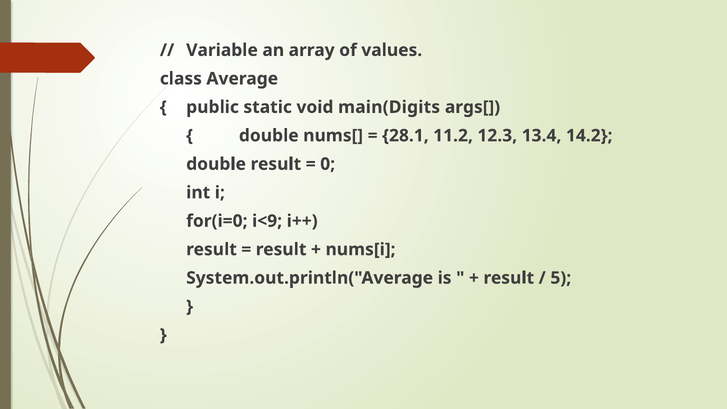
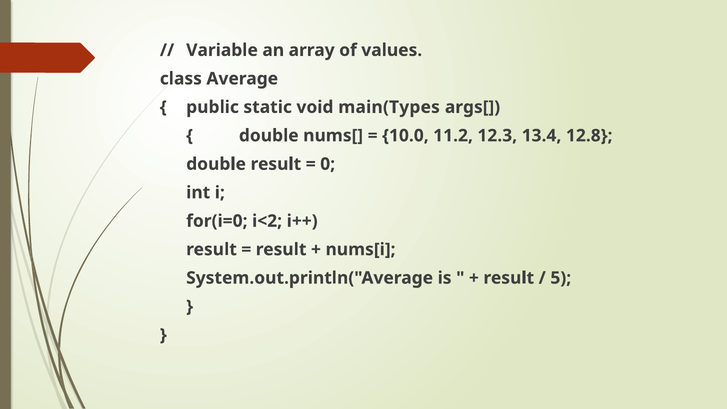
main(Digits: main(Digits -> main(Types
28.1: 28.1 -> 10.0
14.2: 14.2 -> 12.8
i<9: i<9 -> i<2
